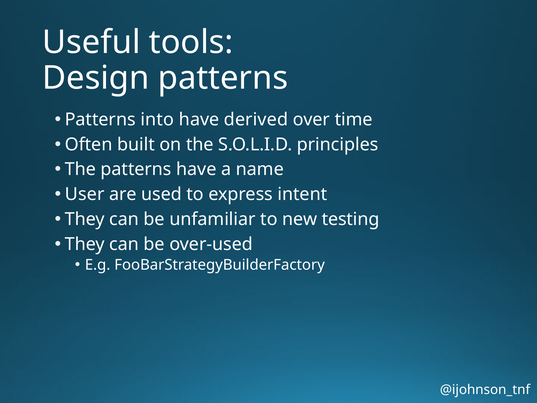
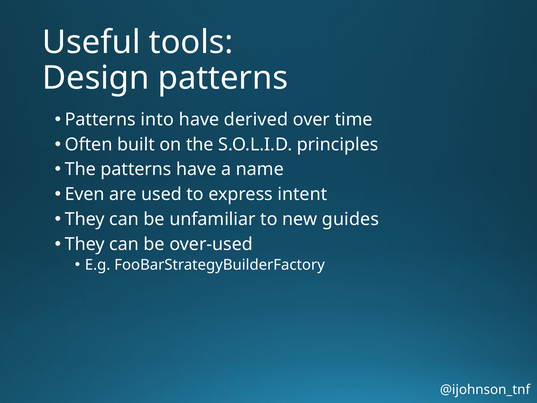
User: User -> Even
testing: testing -> guides
